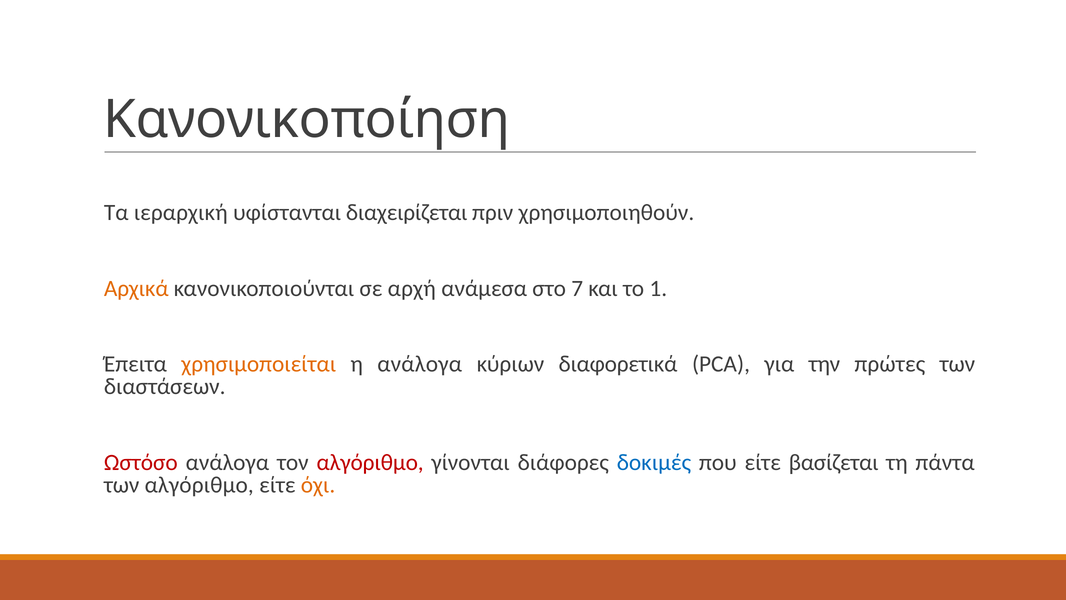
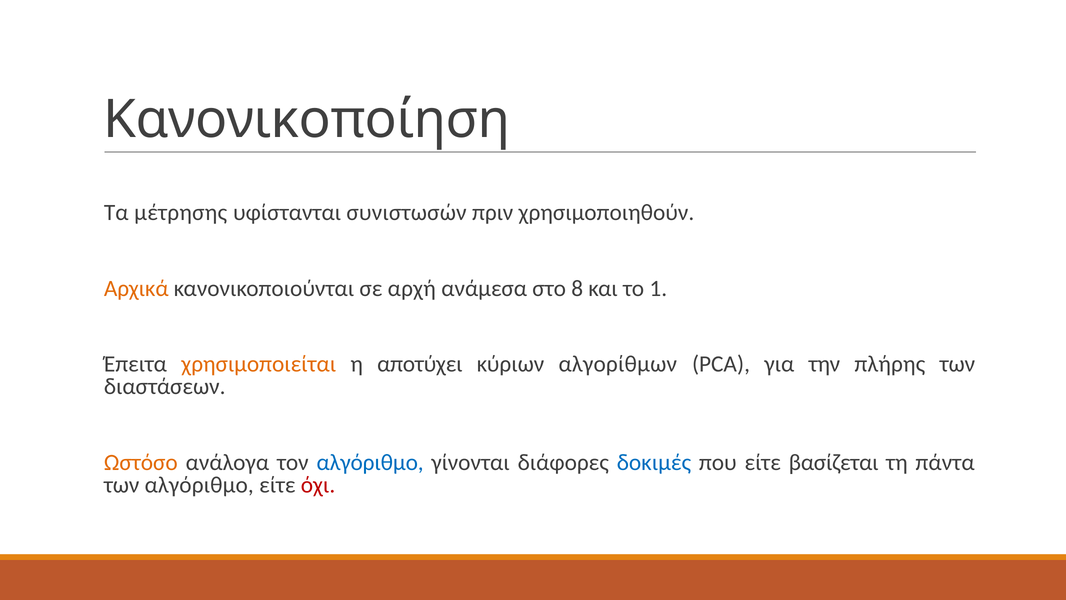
ιεραρχική: ιεραρχική -> μέτρησης
διαχειρίζεται: διαχειρίζεται -> συνιστωσών
7: 7 -> 8
η ανάλογα: ανάλογα -> αποτύχει
διαφορετικά: διαφορετικά -> αλγορίθμων
πρώτες: πρώτες -> πλήρης
Ωστόσο colour: red -> orange
αλγόριθμο at (370, 462) colour: red -> blue
όχι colour: orange -> red
